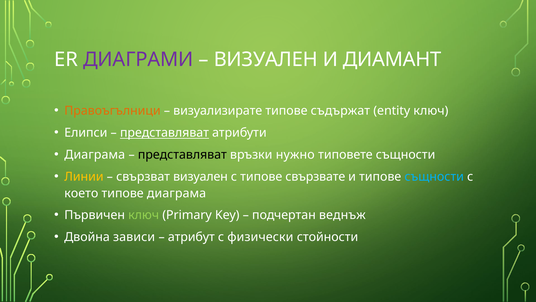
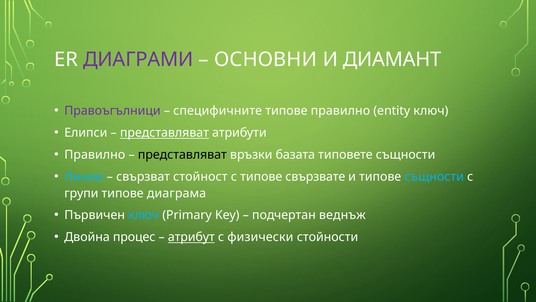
ВИЗУАЛЕН at (266, 60): ВИЗУАЛЕН -> ОСНОВНИ
Правоъгълници colour: orange -> purple
визуализирате: визуализирате -> специфичните
типове съдържат: съдържат -> правилно
Диаграма at (95, 155): Диаграма -> Правилно
нужно: нужно -> базата
Линии colour: yellow -> light blue
свързват визуален: визуален -> стойност
което: което -> групи
ключ at (144, 215) colour: light green -> light blue
зависи: зависи -> процес
атрибут underline: none -> present
